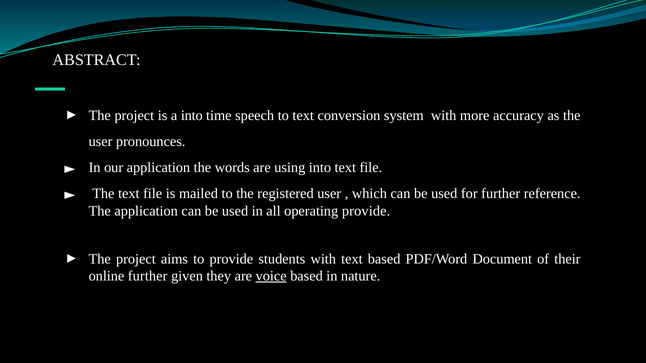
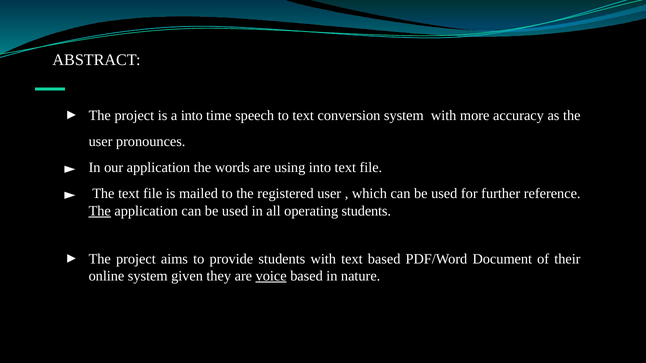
The at (100, 211) underline: none -> present
operating provide: provide -> students
online further: further -> system
